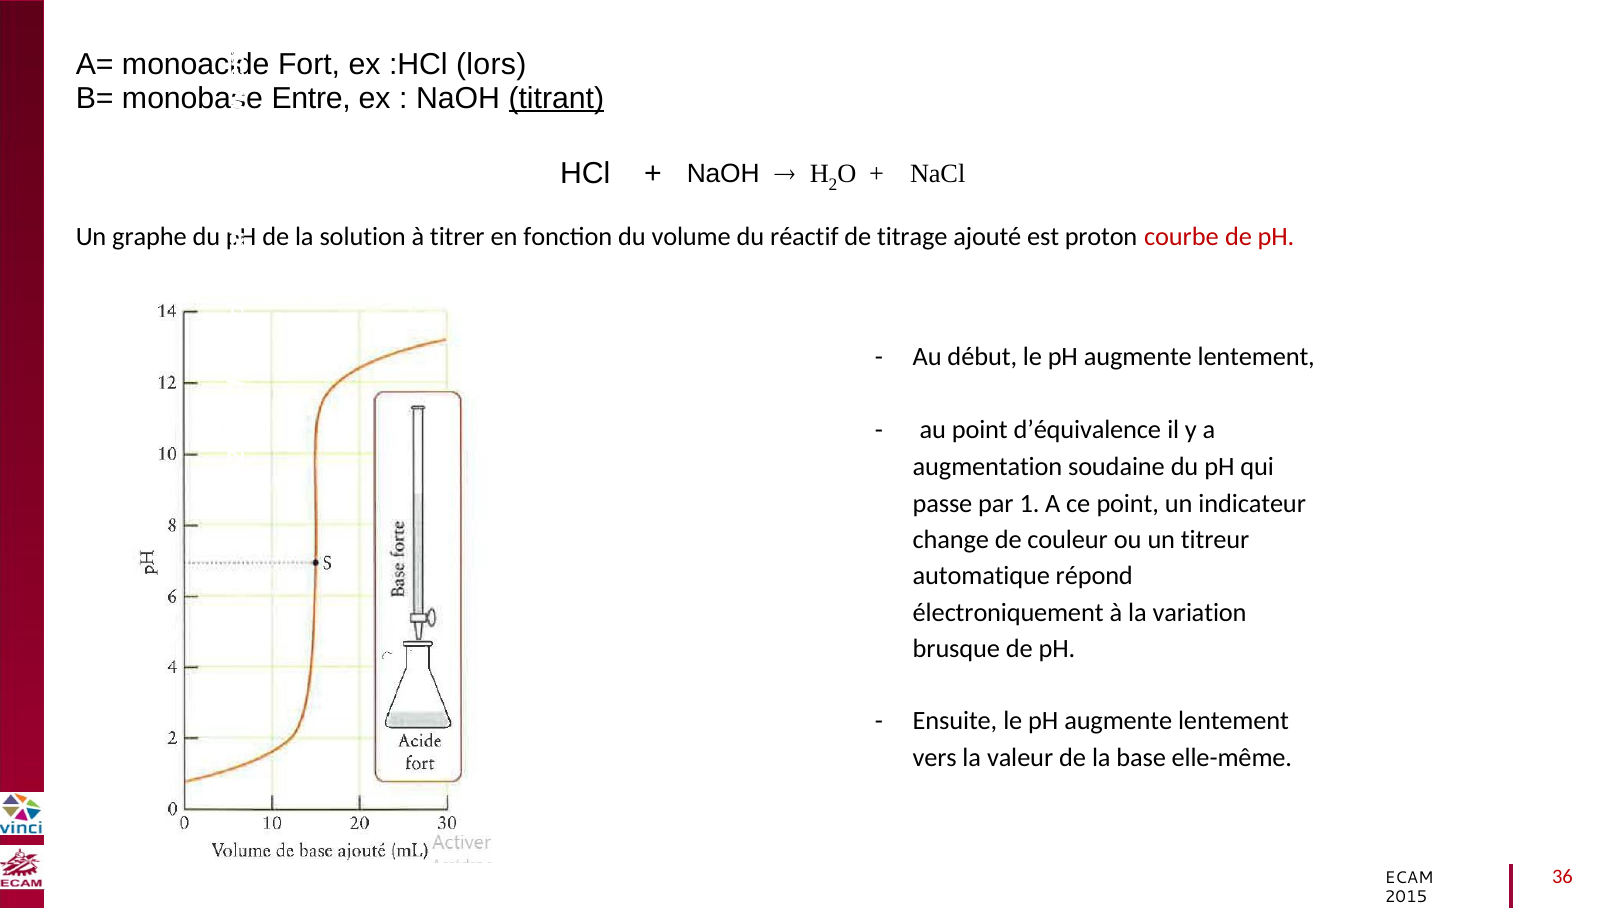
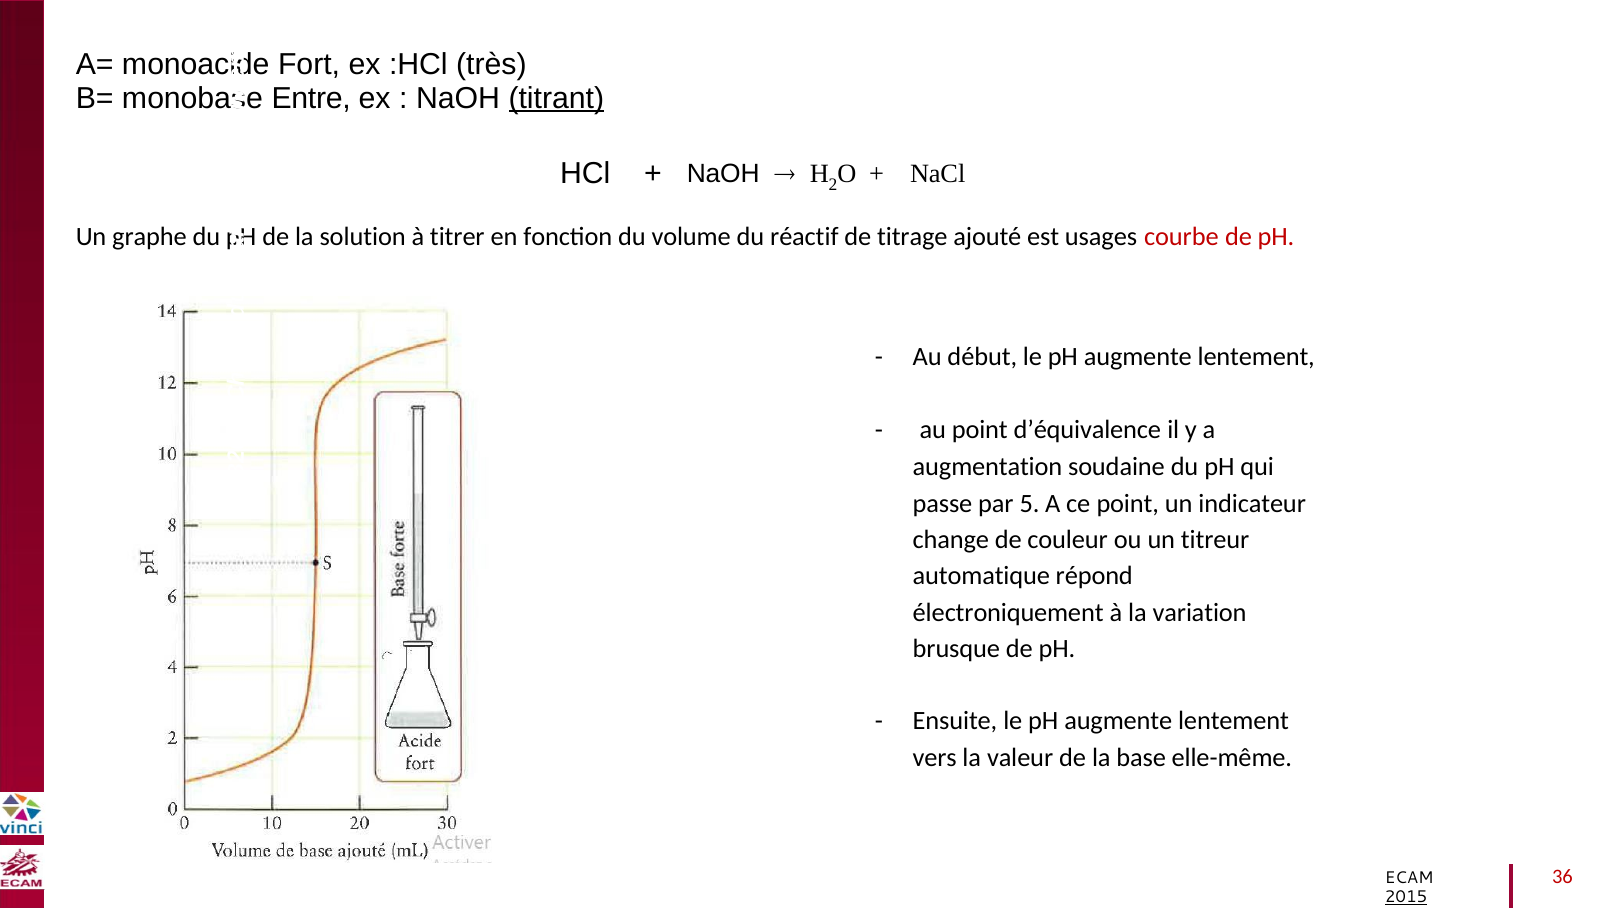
lors: lors -> très
proton: proton -> usages
1: 1 -> 5
2015 underline: none -> present
